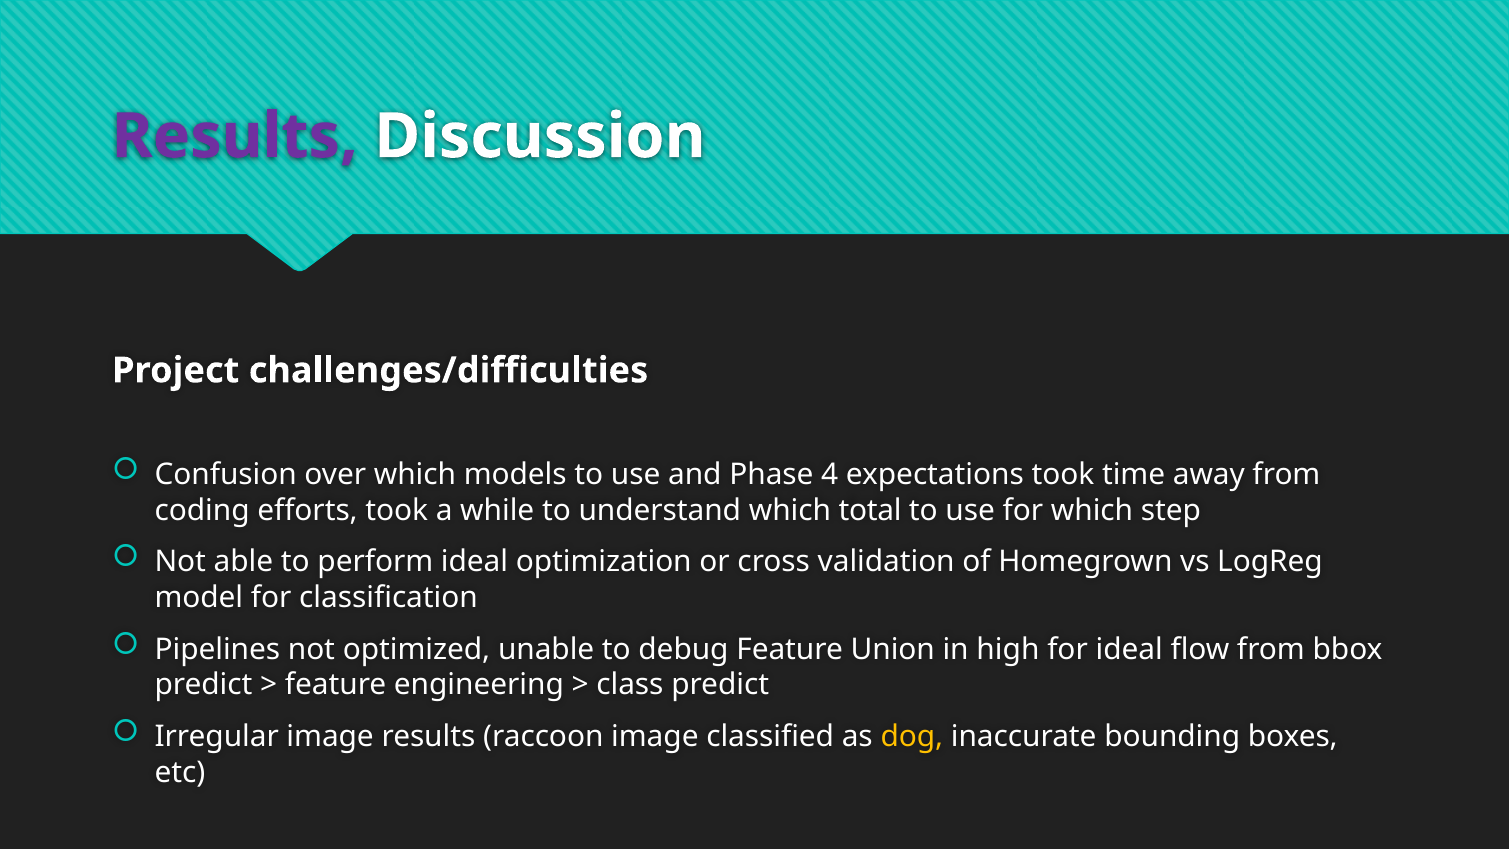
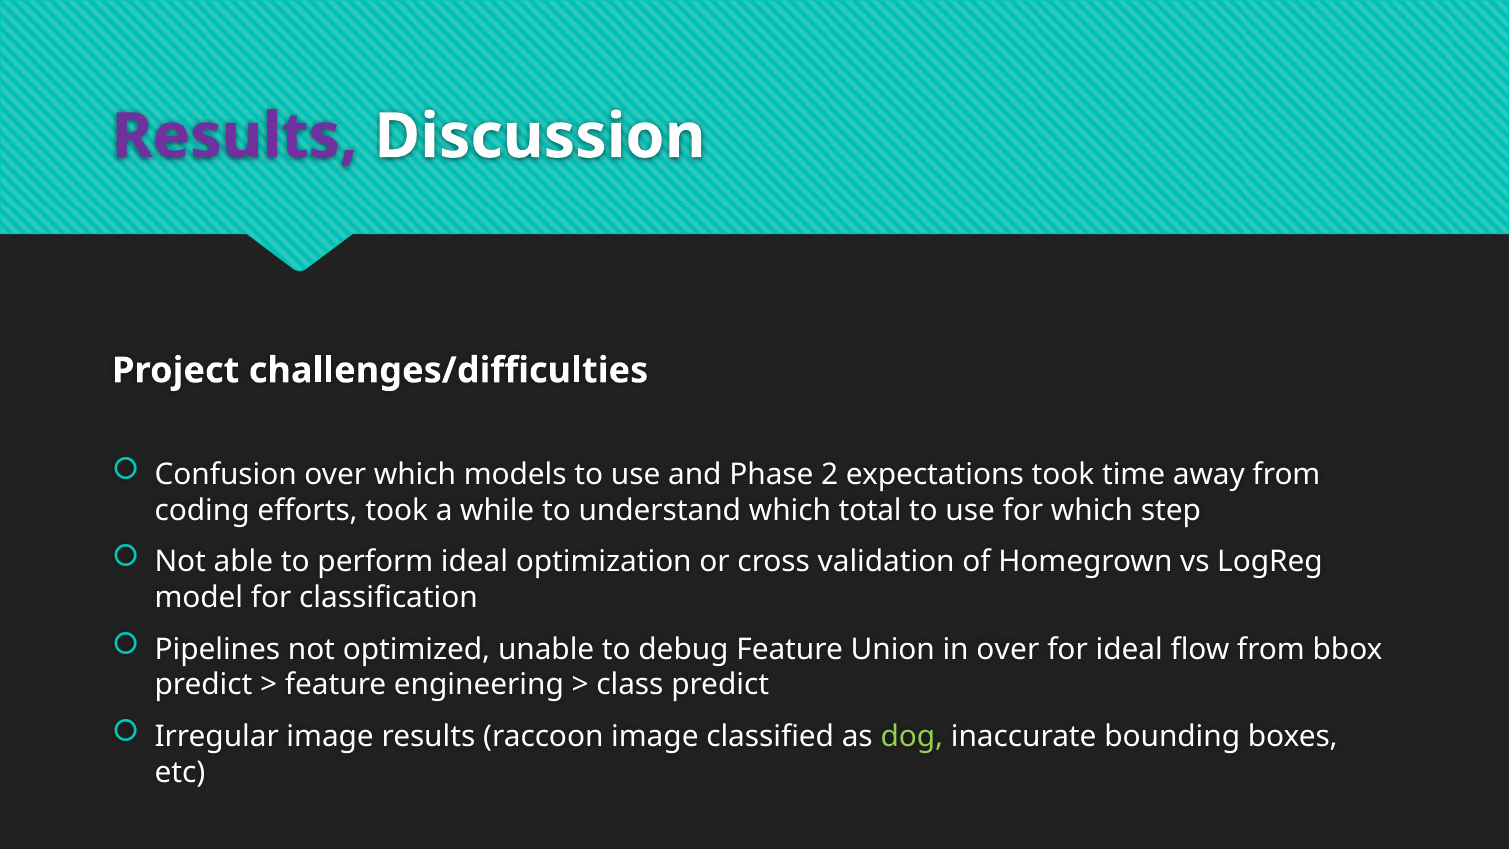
4: 4 -> 2
in high: high -> over
dog colour: yellow -> light green
